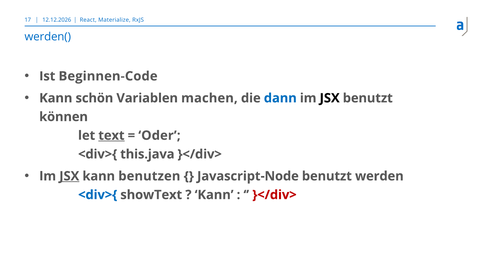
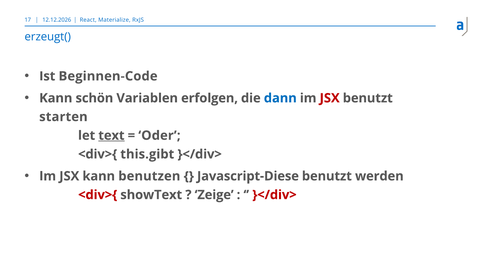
werden(: werden( -> erzeugt(
machen: machen -> erfolgen
JSX at (330, 98) colour: black -> red
können: können -> starten
this.java: this.java -> this.gibt
JSX at (69, 176) underline: present -> none
Javascript-Node: Javascript-Node -> Javascript-Diese
<div>{ at (98, 195) colour: blue -> red
Kann at (214, 195): Kann -> Zeige
